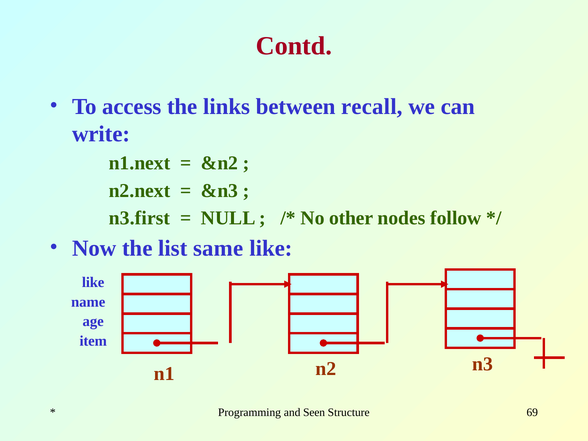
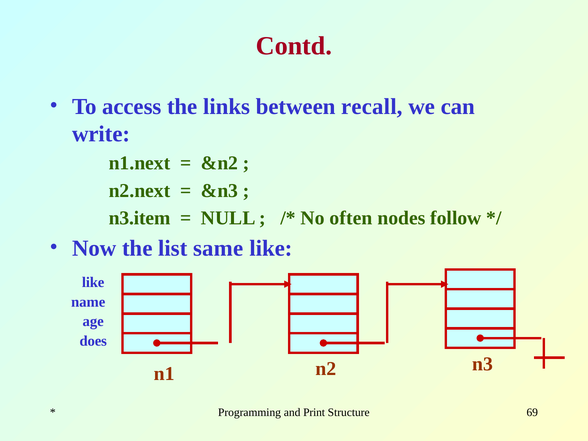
n3.first: n3.first -> n3.item
other: other -> often
item: item -> does
Seen: Seen -> Print
